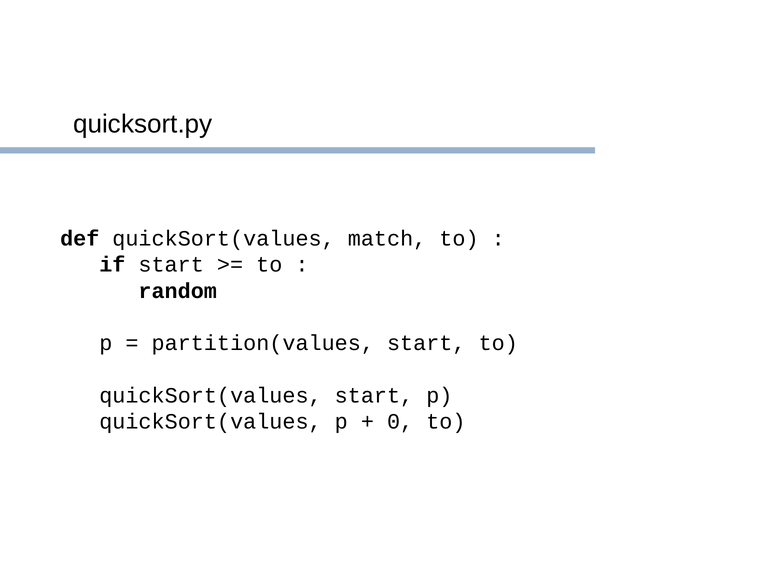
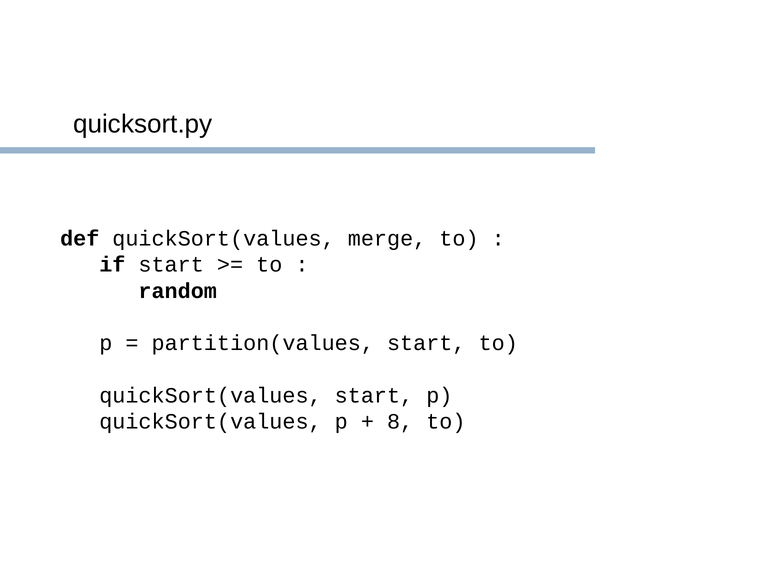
match: match -> merge
0: 0 -> 8
